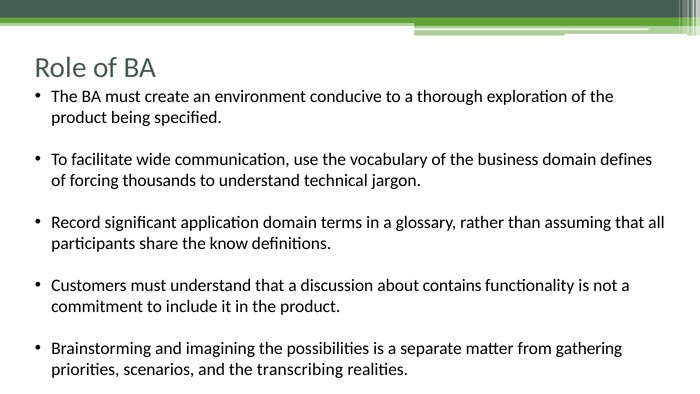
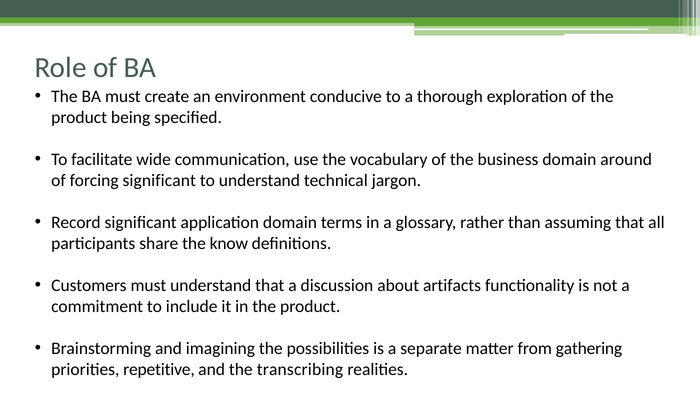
defines: defines -> around
forcing thousands: thousands -> significant
contains: contains -> artifacts
scenarios: scenarios -> repetitive
